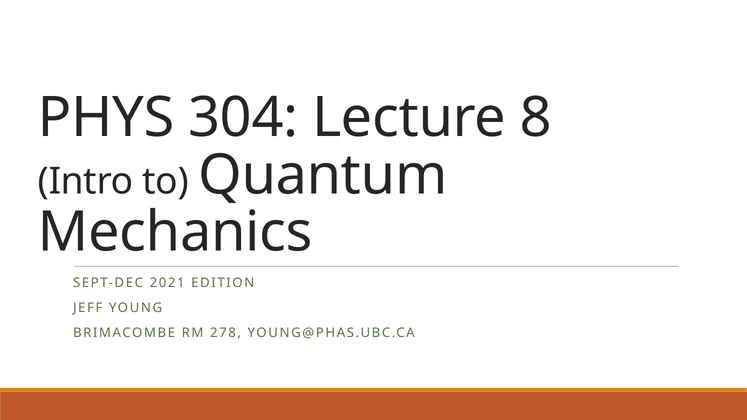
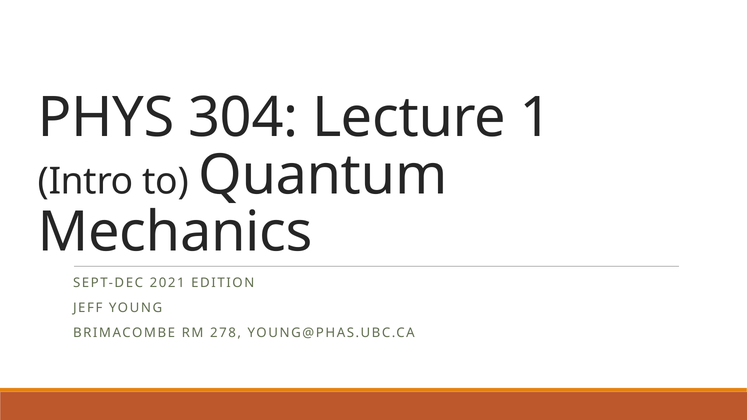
8: 8 -> 1
